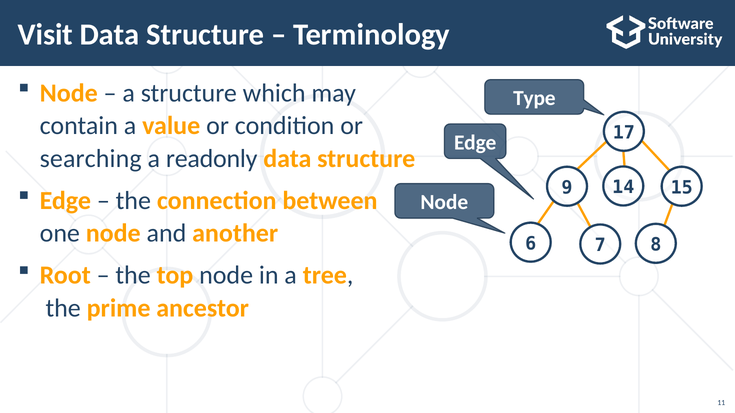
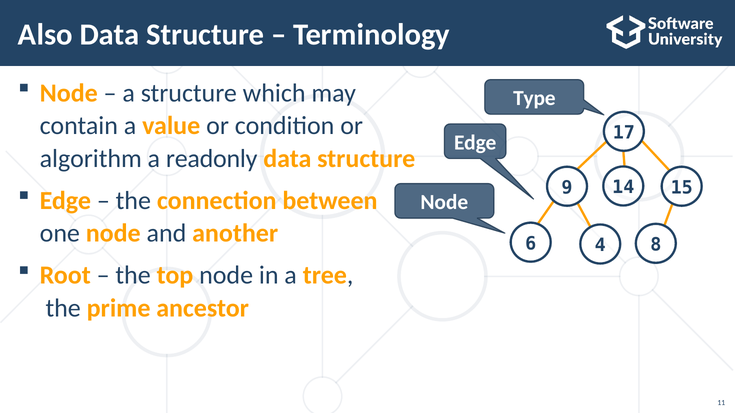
Visit: Visit -> Also
searching: searching -> algorithm
7: 7 -> 4
